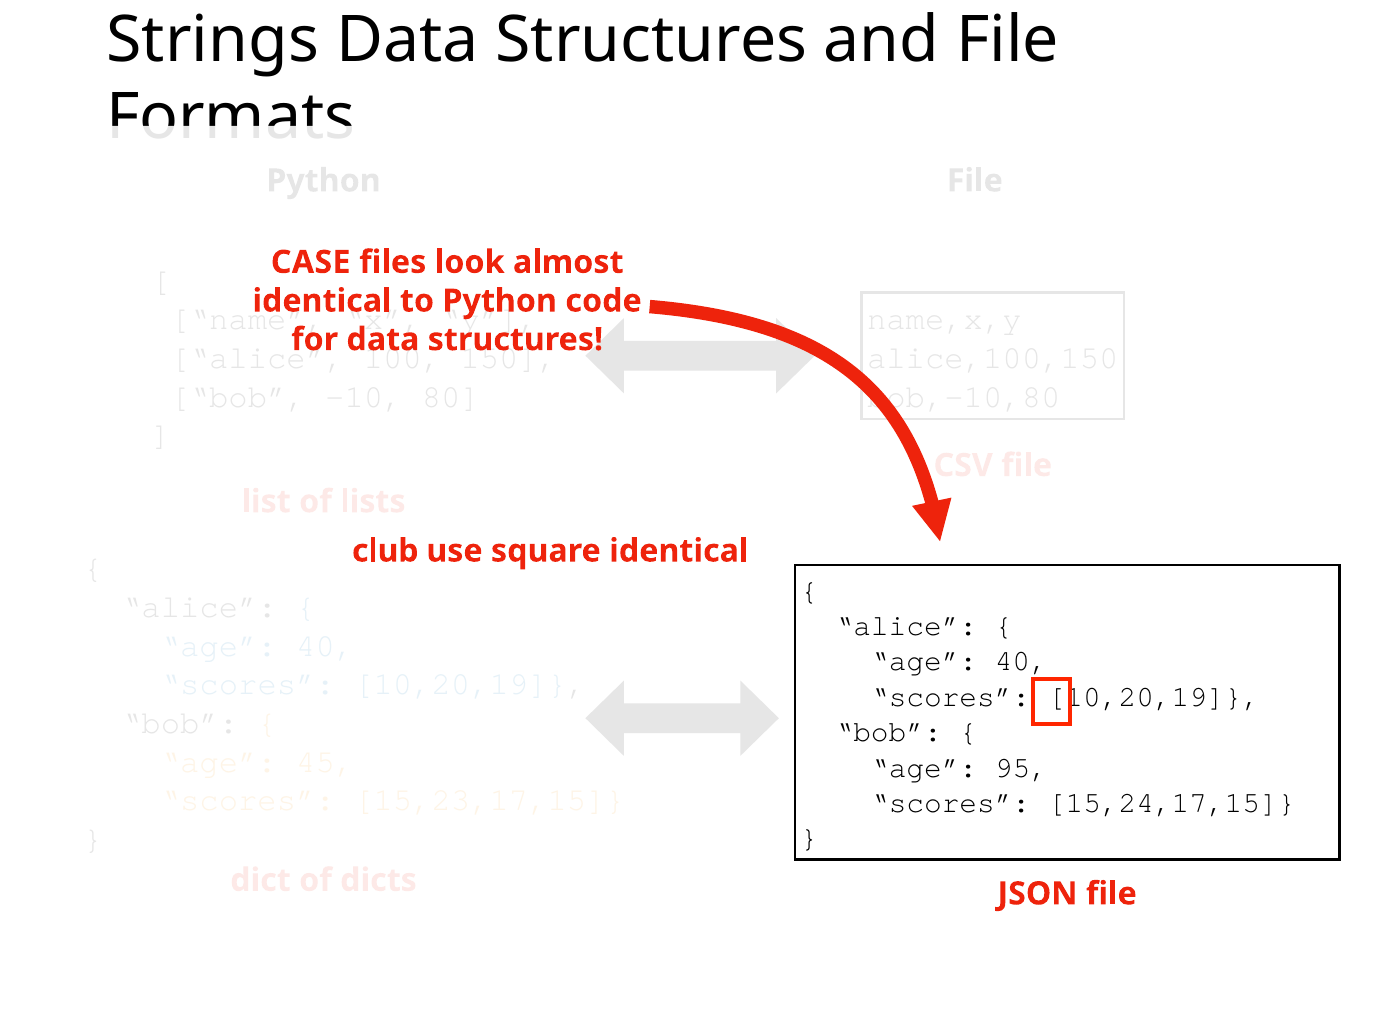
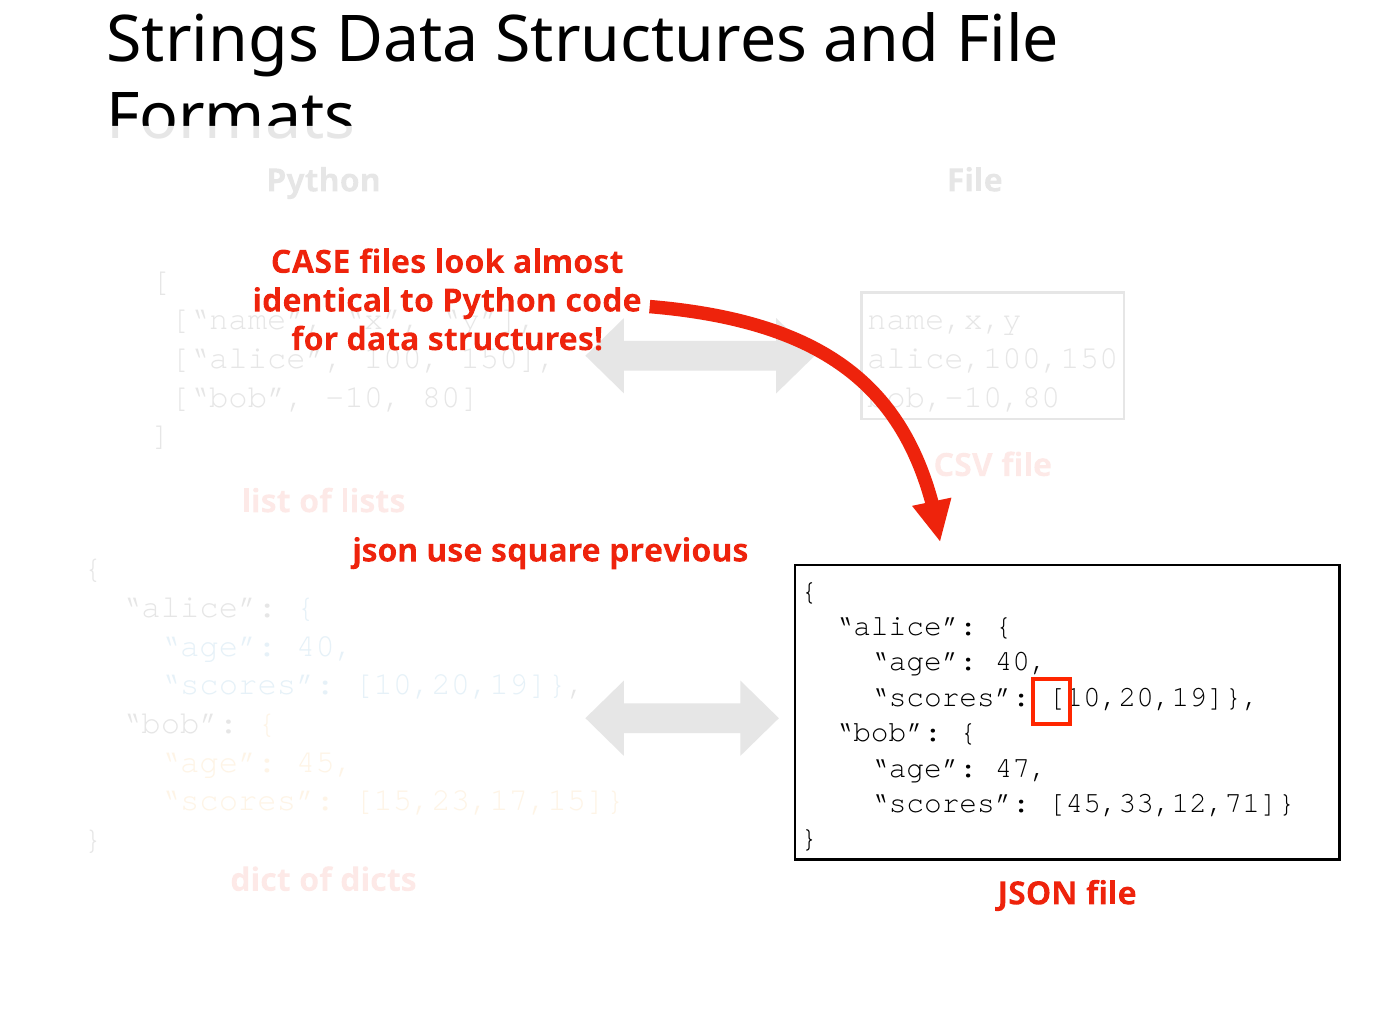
club at (385, 551): club -> json
square identical: identical -> previous
95: 95 -> 47
15,24,17,15: 15,24,17,15 -> 45,33,12,71
